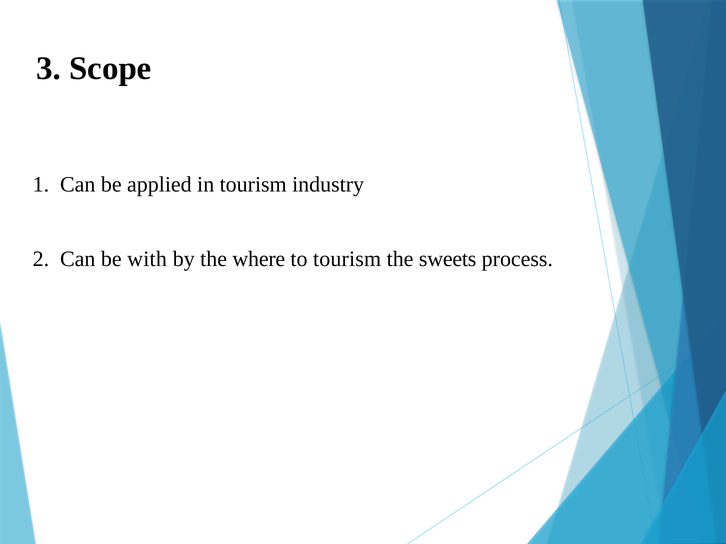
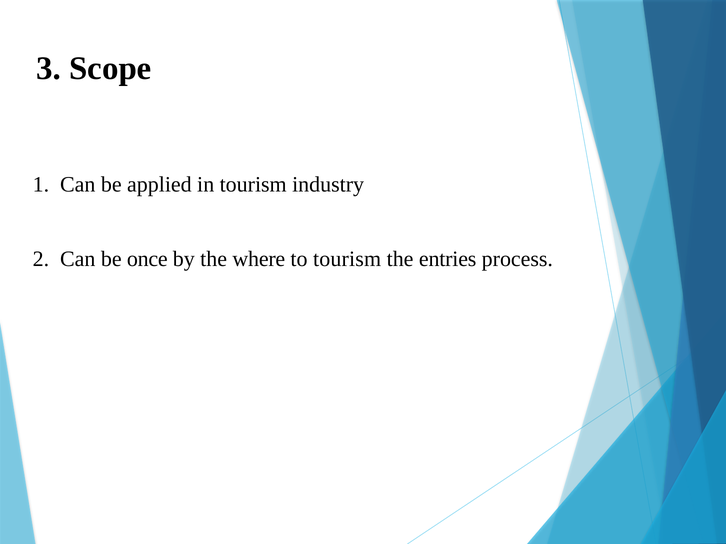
with: with -> once
sweets: sweets -> entries
